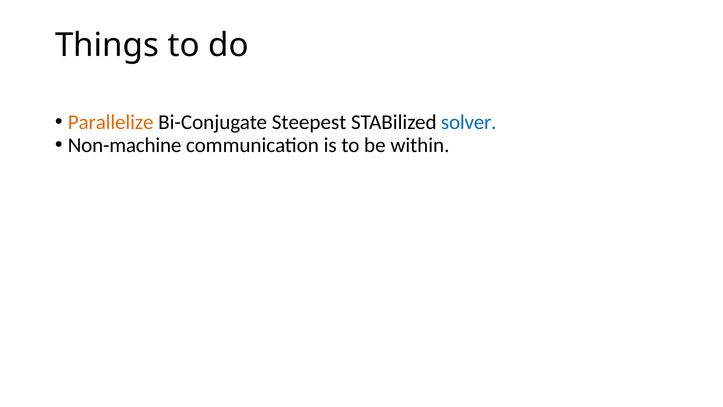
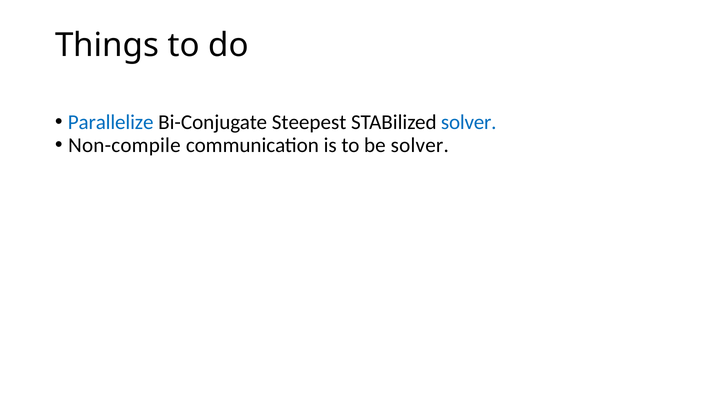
Parallelize colour: orange -> blue
Non-machine: Non-machine -> Non-compile
be within: within -> solver
